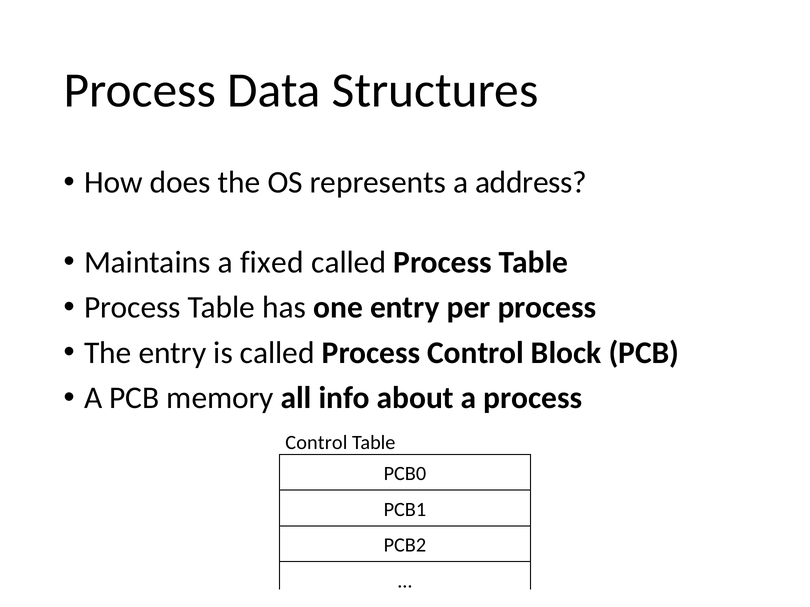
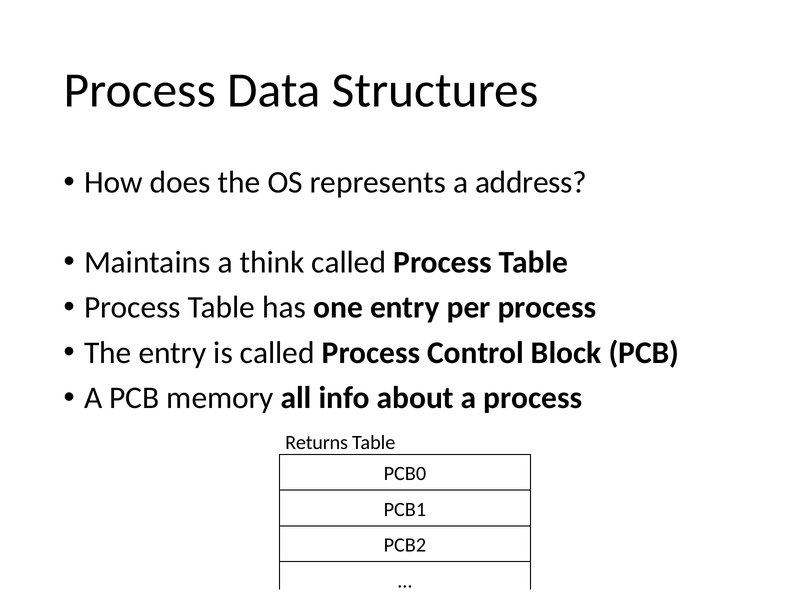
fixed: fixed -> think
Control at (316, 443): Control -> Returns
